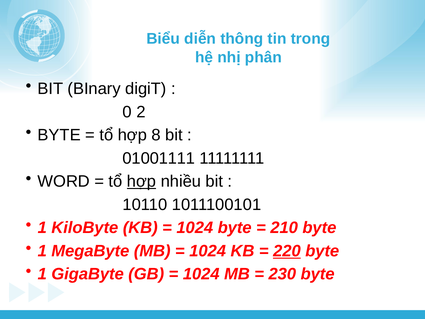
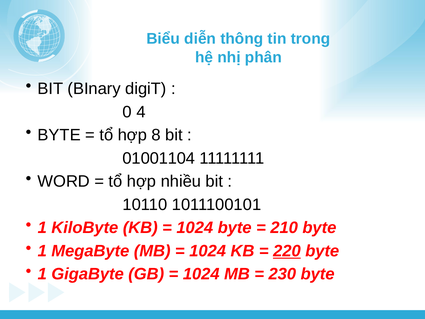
2: 2 -> 4
01001111: 01001111 -> 01001104
hợp at (142, 181) underline: present -> none
